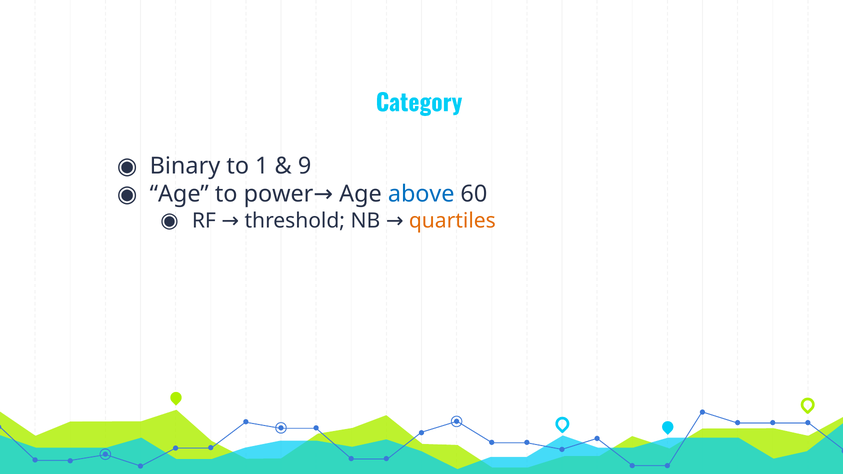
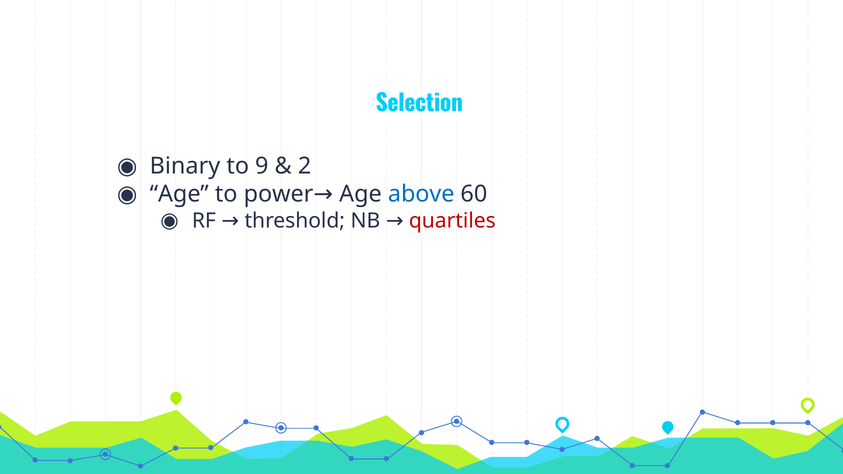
Category: Category -> Selection
1: 1 -> 9
9: 9 -> 2
quartiles colour: orange -> red
